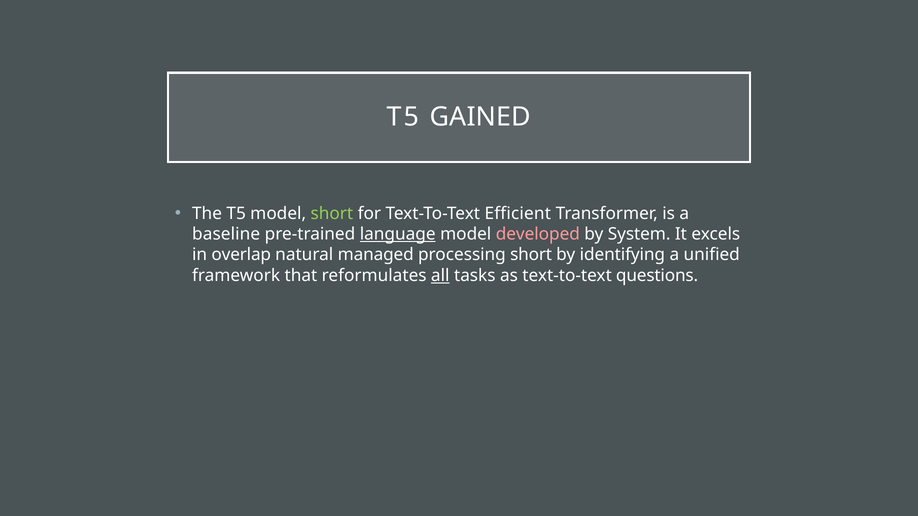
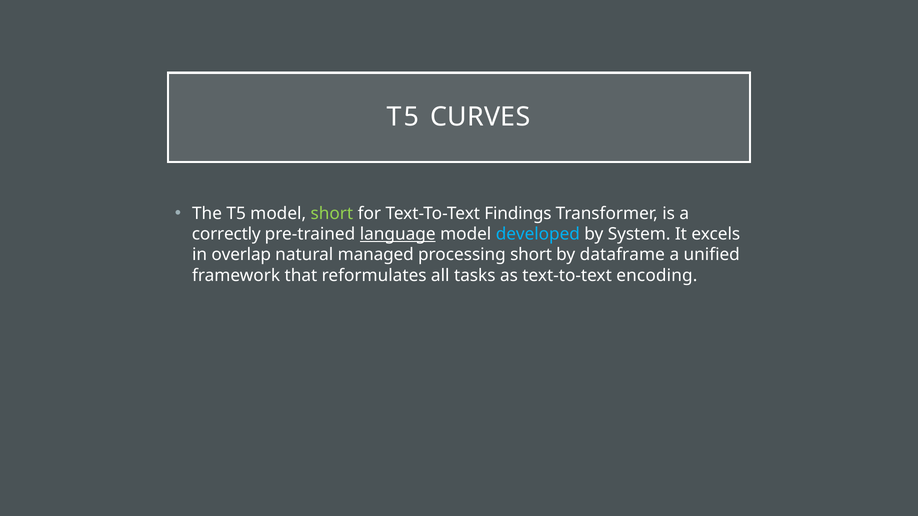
GAINED: GAINED -> CURVES
Efficient: Efficient -> Findings
baseline: baseline -> correctly
developed colour: pink -> light blue
identifying: identifying -> dataframe
all underline: present -> none
questions: questions -> encoding
